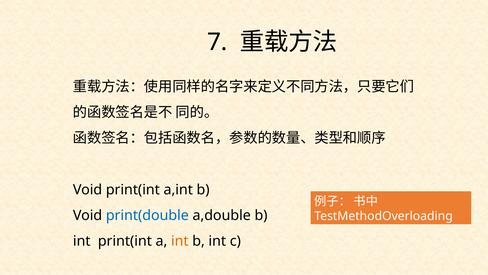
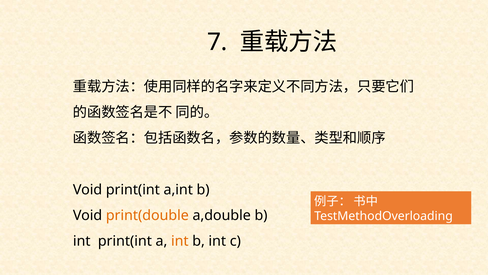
print(double colour: blue -> orange
